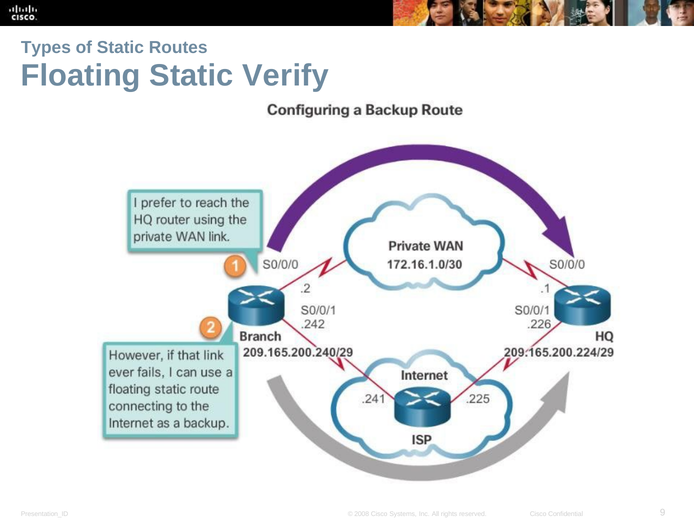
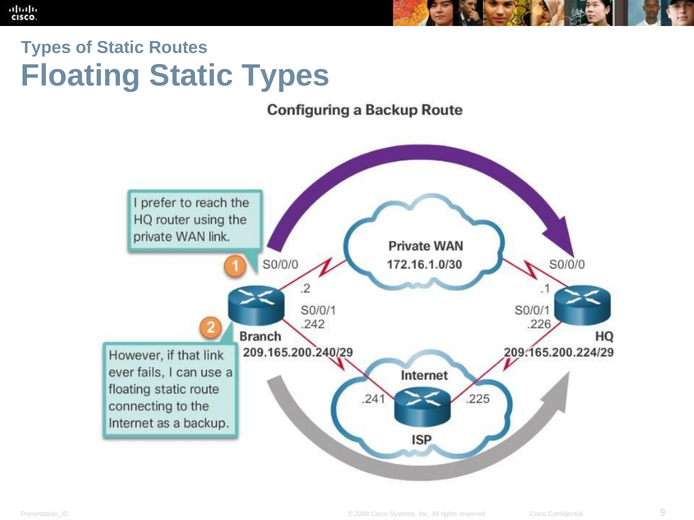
Static Verify: Verify -> Types
